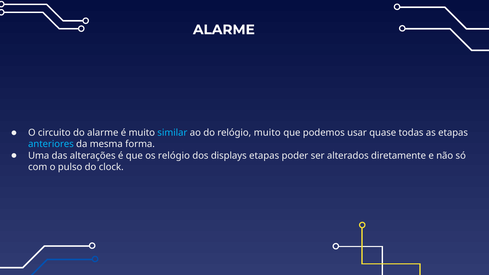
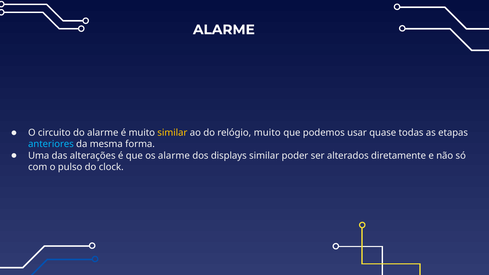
similar at (172, 133) colour: light blue -> yellow
os relógio: relógio -> alarme
displays etapas: etapas -> similar
